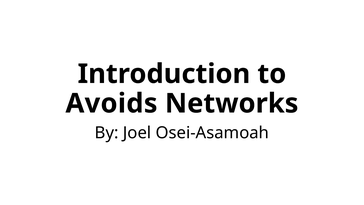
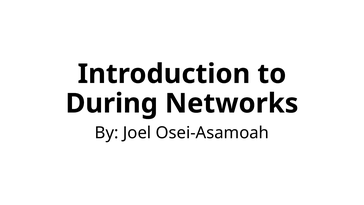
Avoids: Avoids -> During
